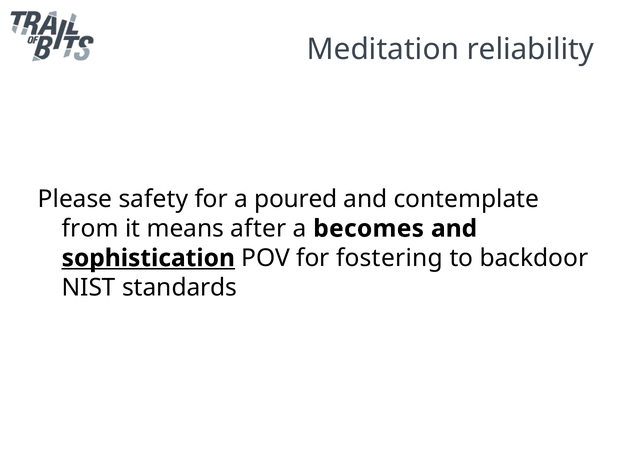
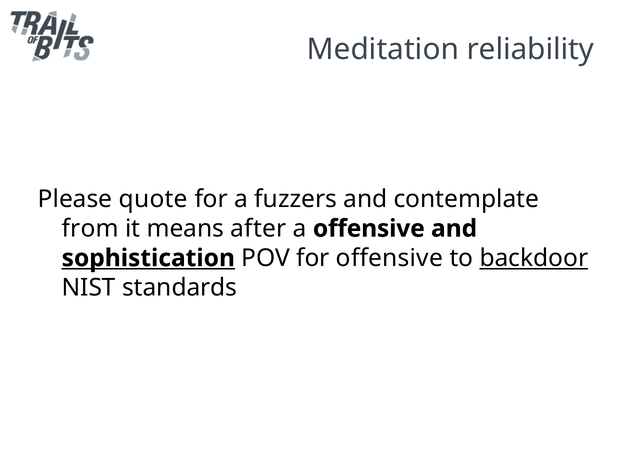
safety: safety -> quote
poured: poured -> fuzzers
a becomes: becomes -> offensive
for fostering: fostering -> offensive
backdoor underline: none -> present
